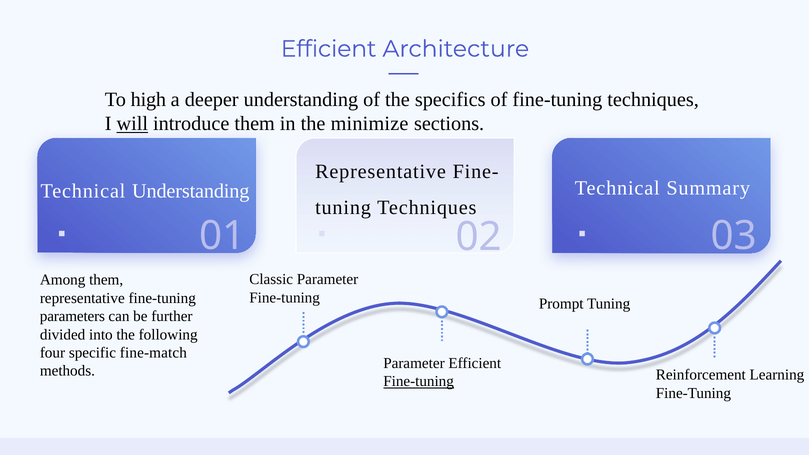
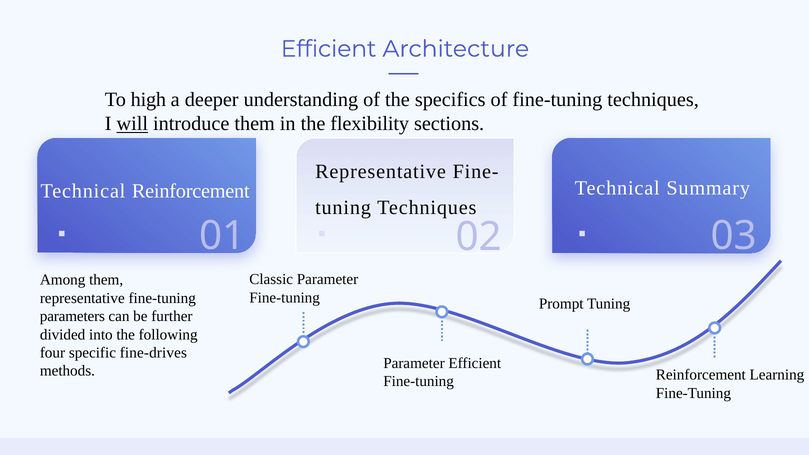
minimize: minimize -> flexibility
Technical Understanding: Understanding -> Reinforcement
fine-match: fine-match -> fine-drives
Fine-tuning at (419, 381) underline: present -> none
